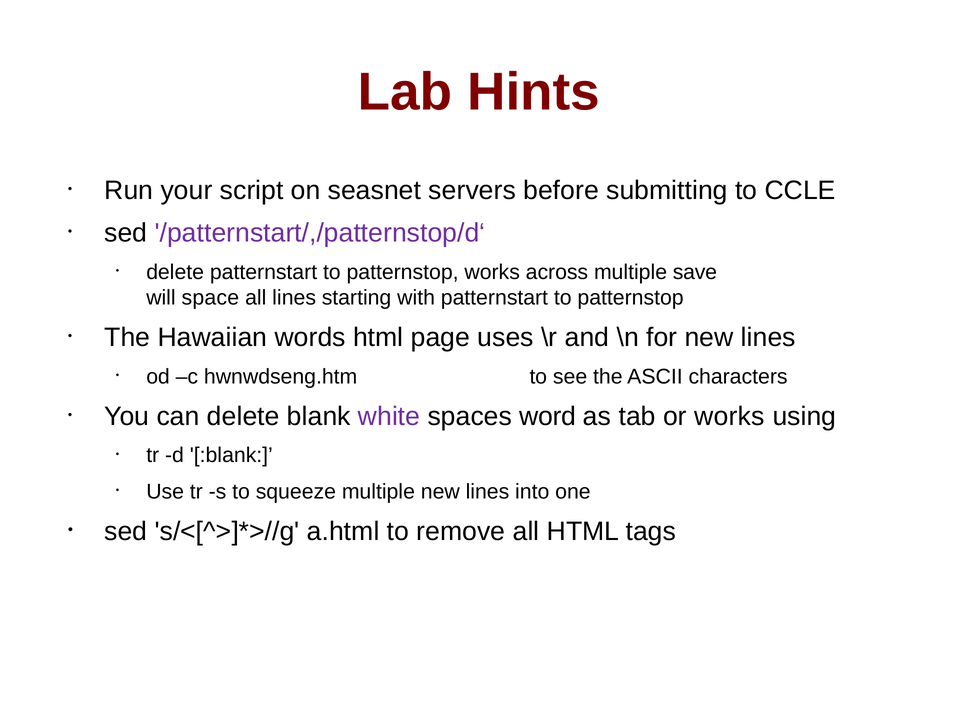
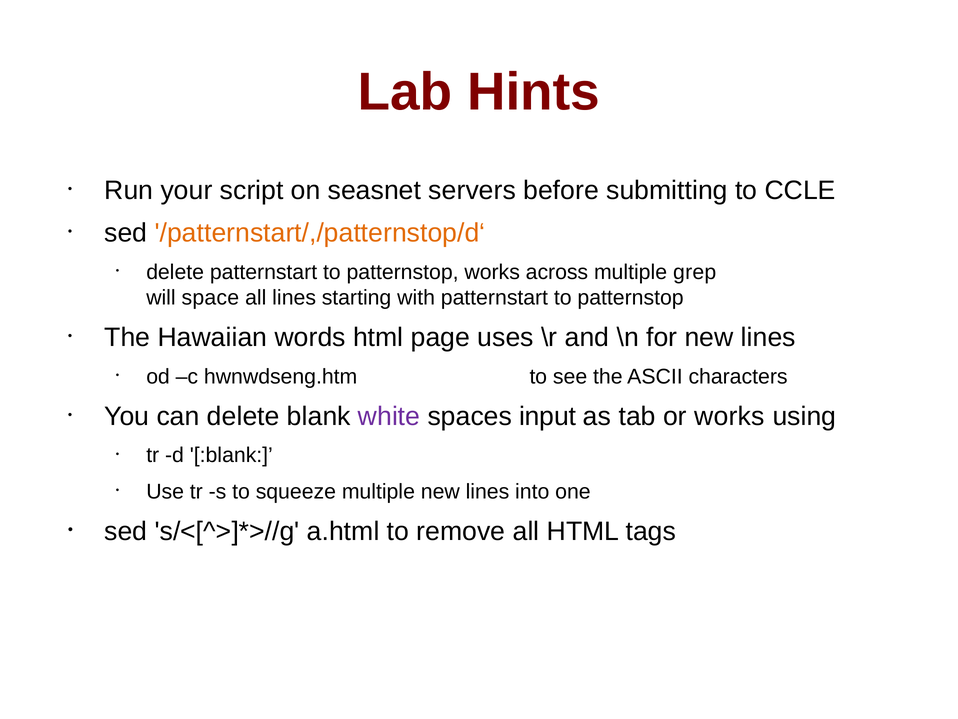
/patternstart/,/patternstop/d‘ colour: purple -> orange
save: save -> grep
word: word -> input
